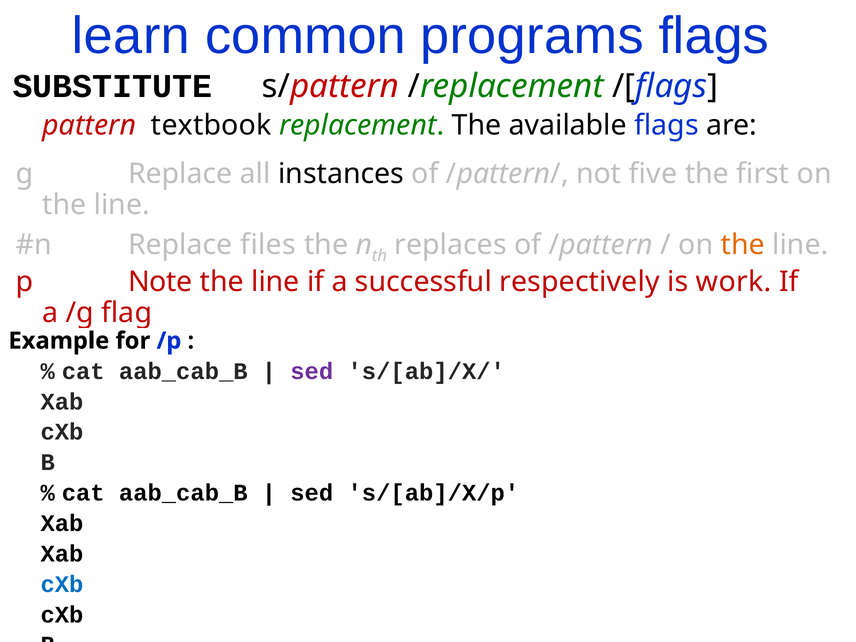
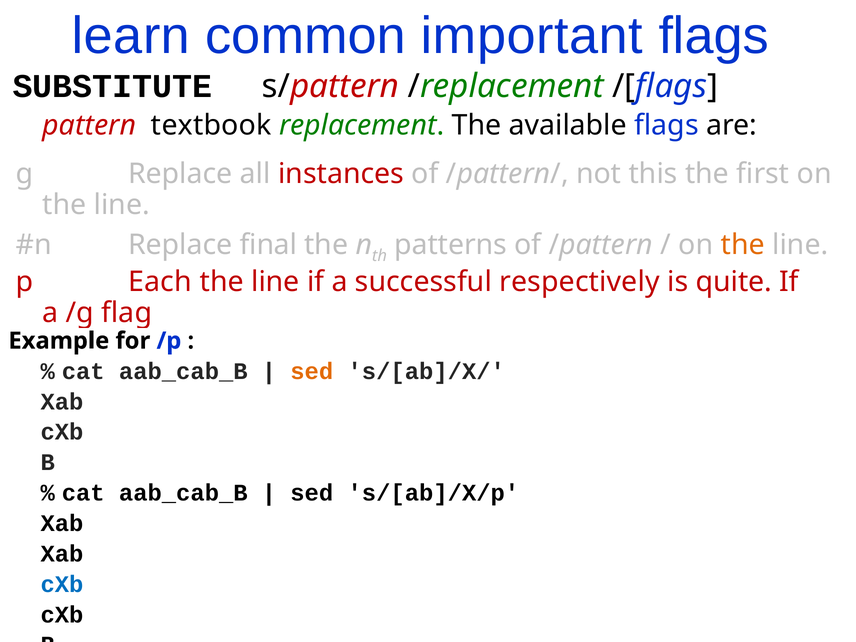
programs: programs -> important
instances colour: black -> red
five: five -> this
Replace files: files -> final
replaces: replaces -> patterns
Note: Note -> Each
work: work -> quite
sed at (312, 371) colour: purple -> orange
